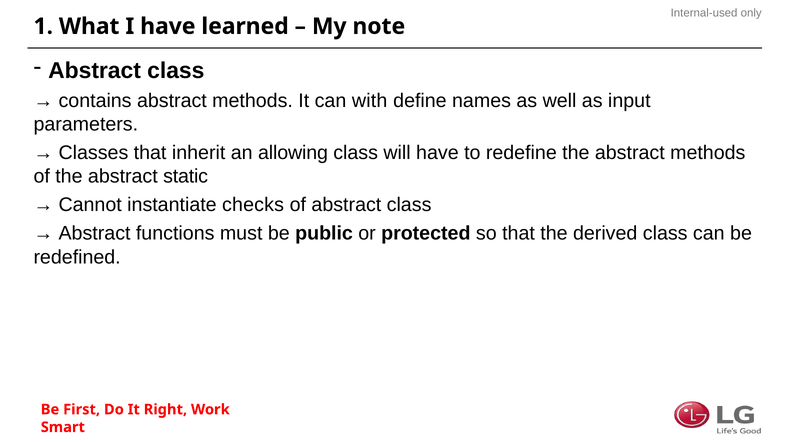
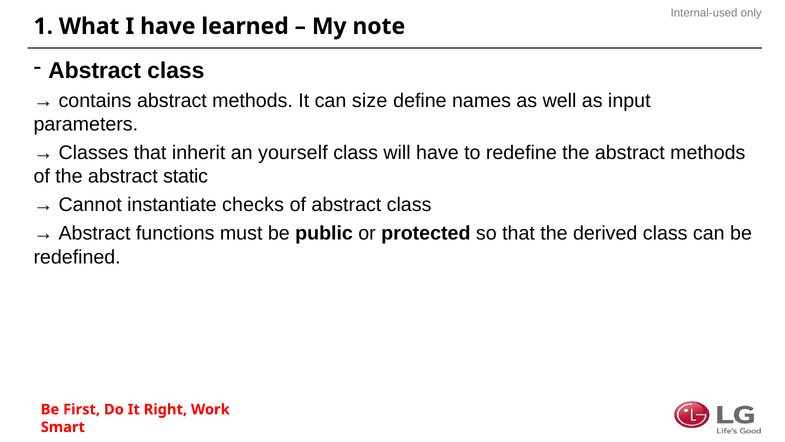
with: with -> size
allowing: allowing -> yourself
